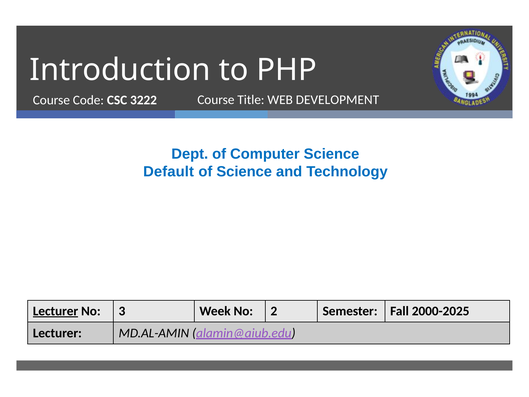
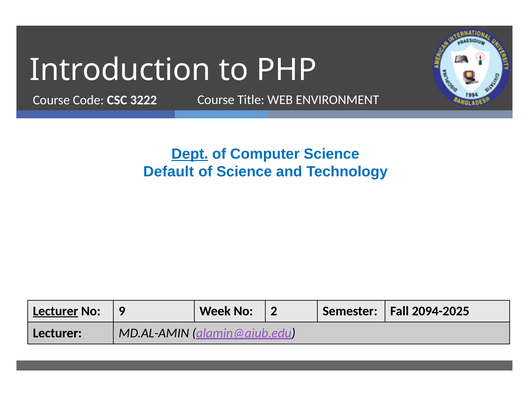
DEVELOPMENT: DEVELOPMENT -> ENVIRONMENT
Dept underline: none -> present
3: 3 -> 9
2000-2025: 2000-2025 -> 2094-2025
